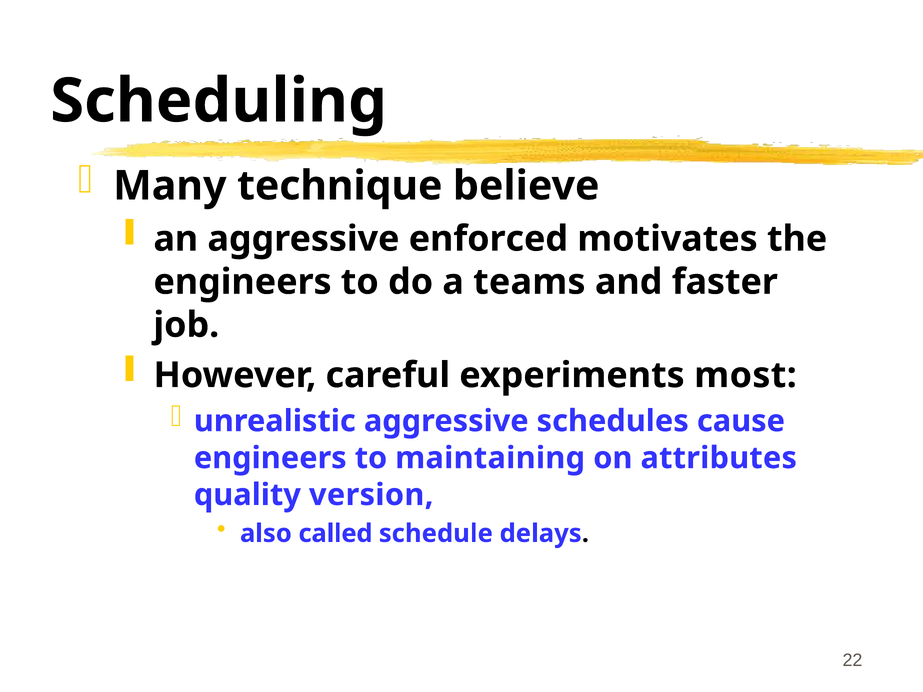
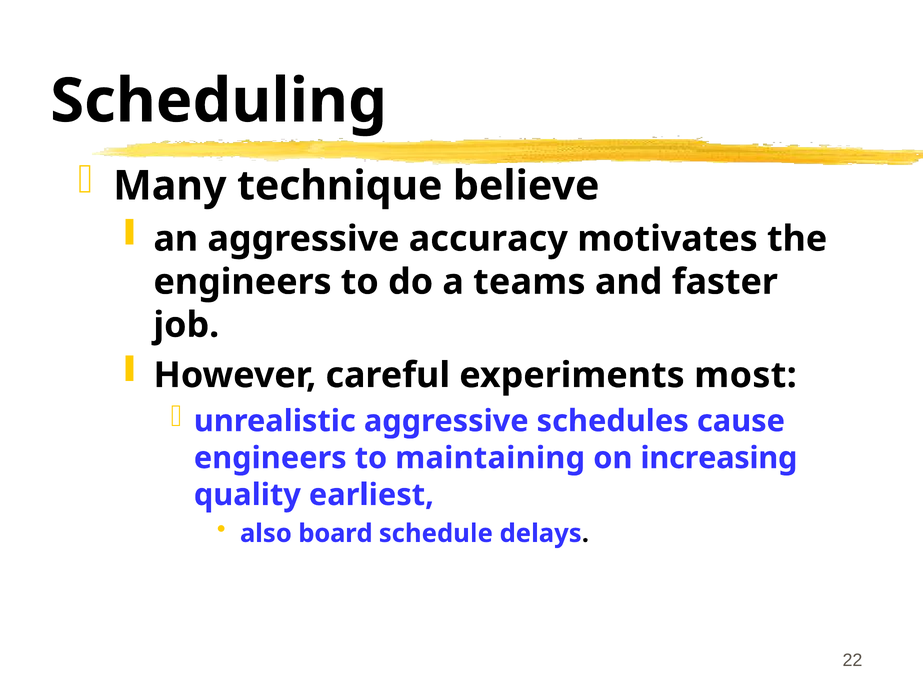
enforced: enforced -> accuracy
attributes: attributes -> increasing
version: version -> earliest
called: called -> board
